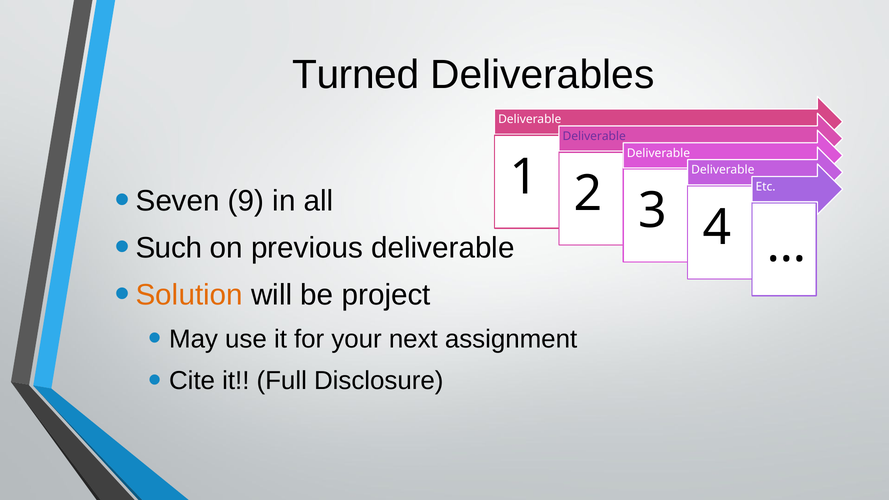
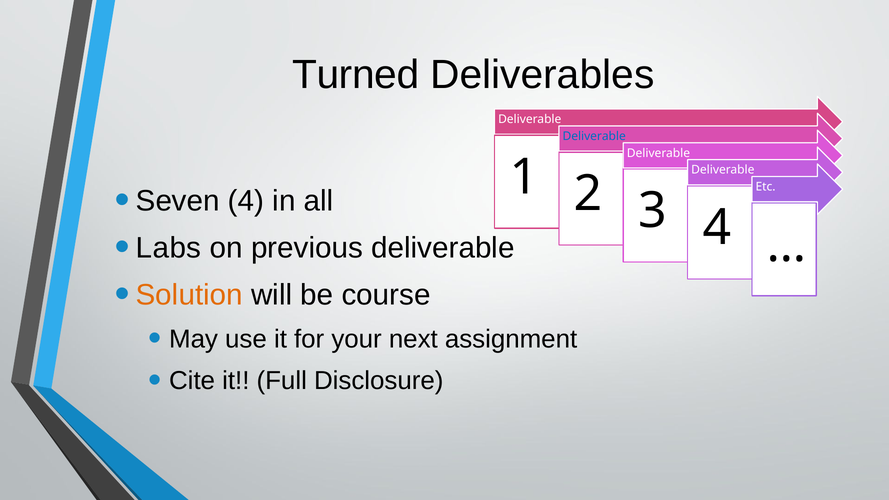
Deliverable at (594, 136) colour: purple -> blue
Seven 9: 9 -> 4
Such: Such -> Labs
project: project -> course
